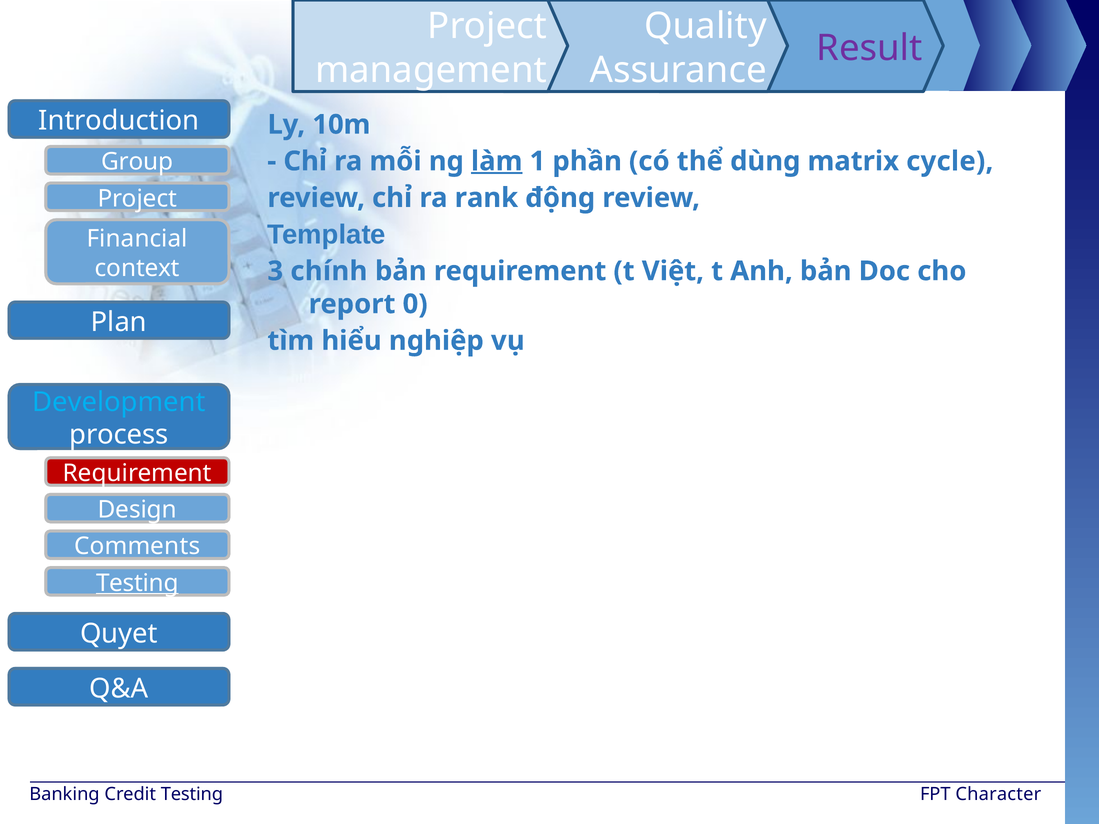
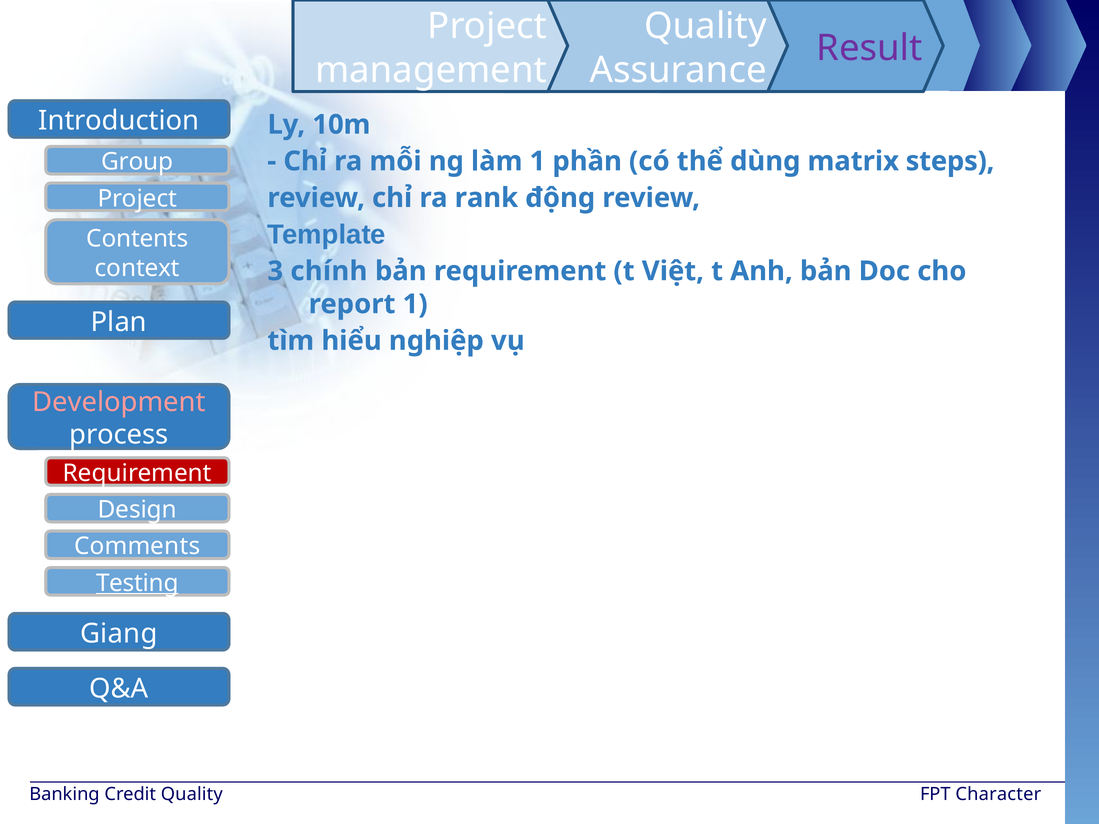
làm underline: present -> none
cycle: cycle -> steps
Financial: Financial -> Contents
report 0: 0 -> 1
Development colour: light blue -> pink
Quyet: Quyet -> Giang
Credit Testing: Testing -> Quality
